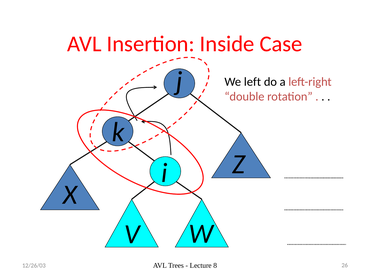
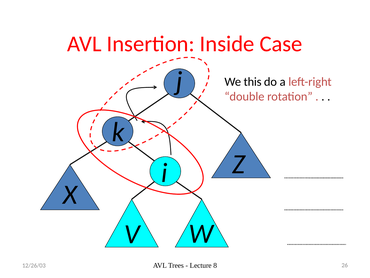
left: left -> this
